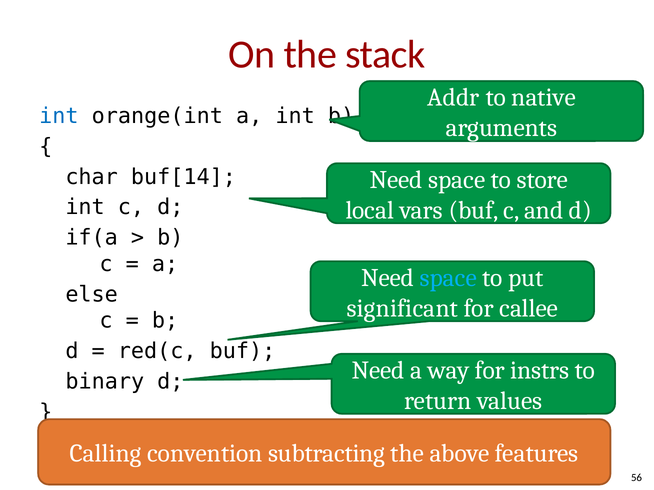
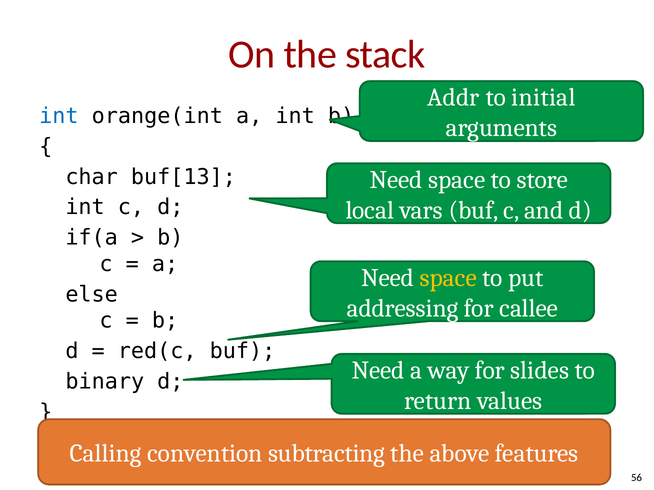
native: native -> initial
buf[14: buf[14 -> buf[13
space at (448, 278) colour: light blue -> yellow
significant: significant -> addressing
instrs: instrs -> slides
